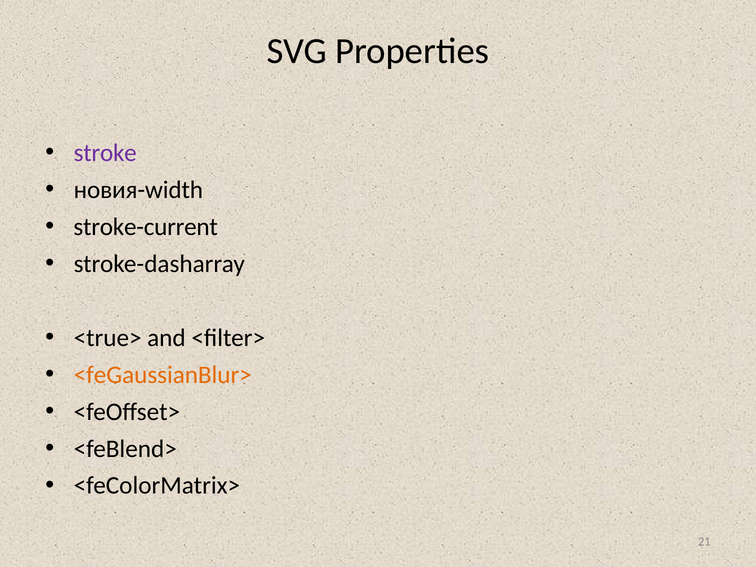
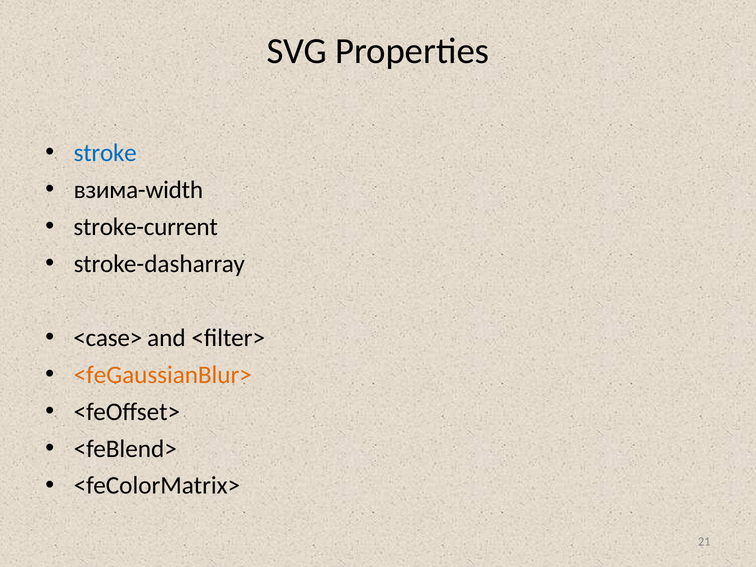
stroke colour: purple -> blue
новия-width: новия-width -> взима-width
<true>: <true> -> <case>
